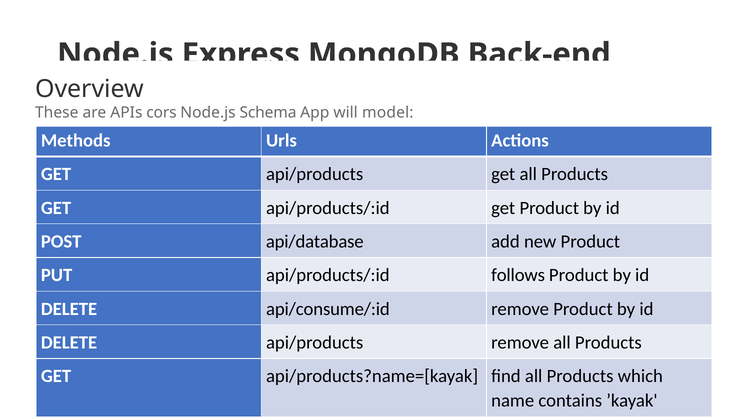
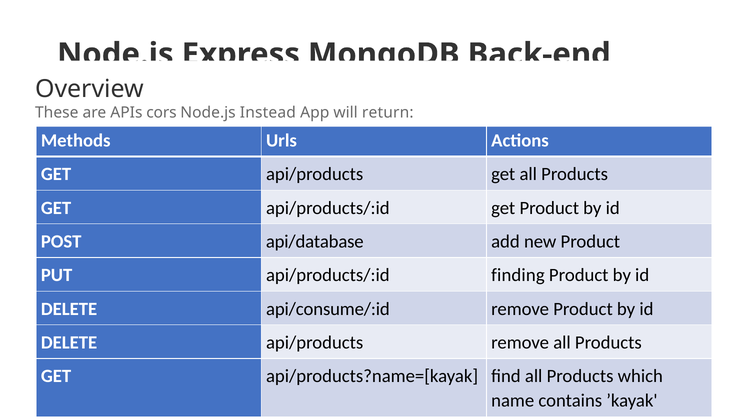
Schema: Schema -> Instead
model: model -> return
follows: follows -> finding
